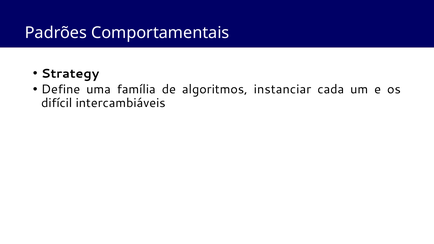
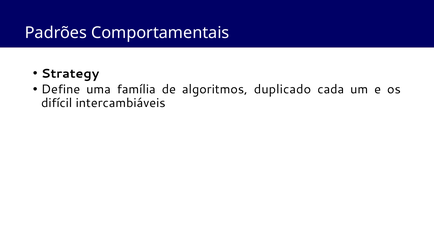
instanciar: instanciar -> duplicado
